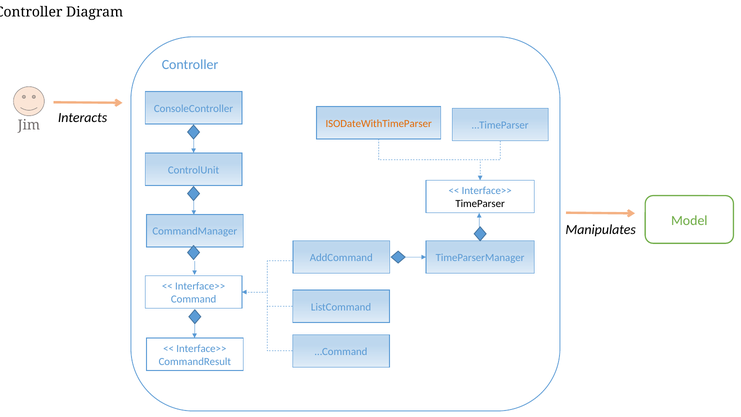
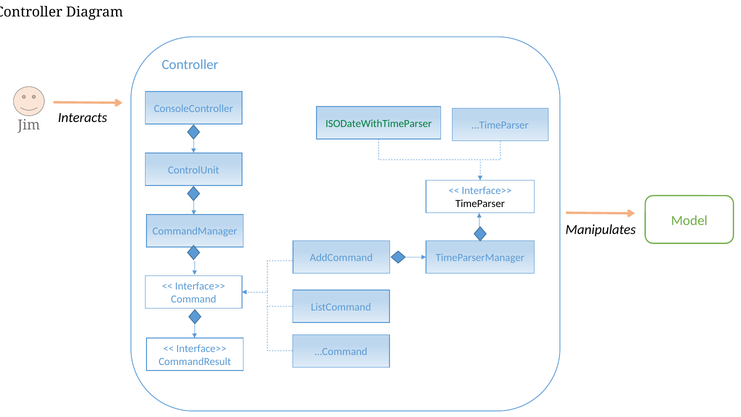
ISODateWithTimeParser colour: orange -> green
